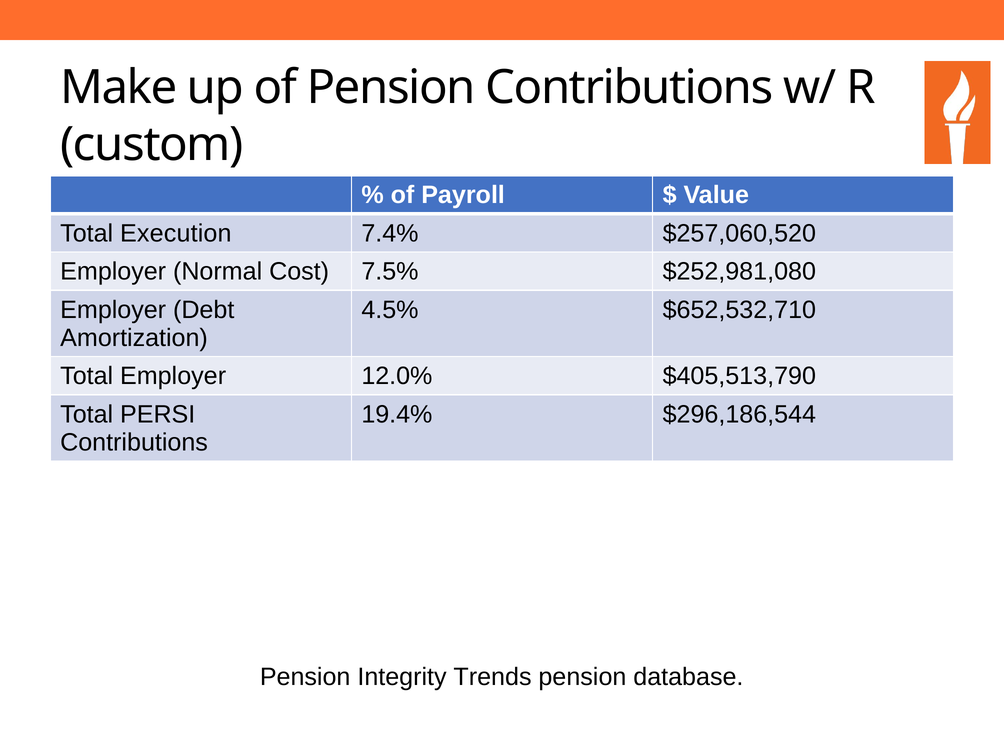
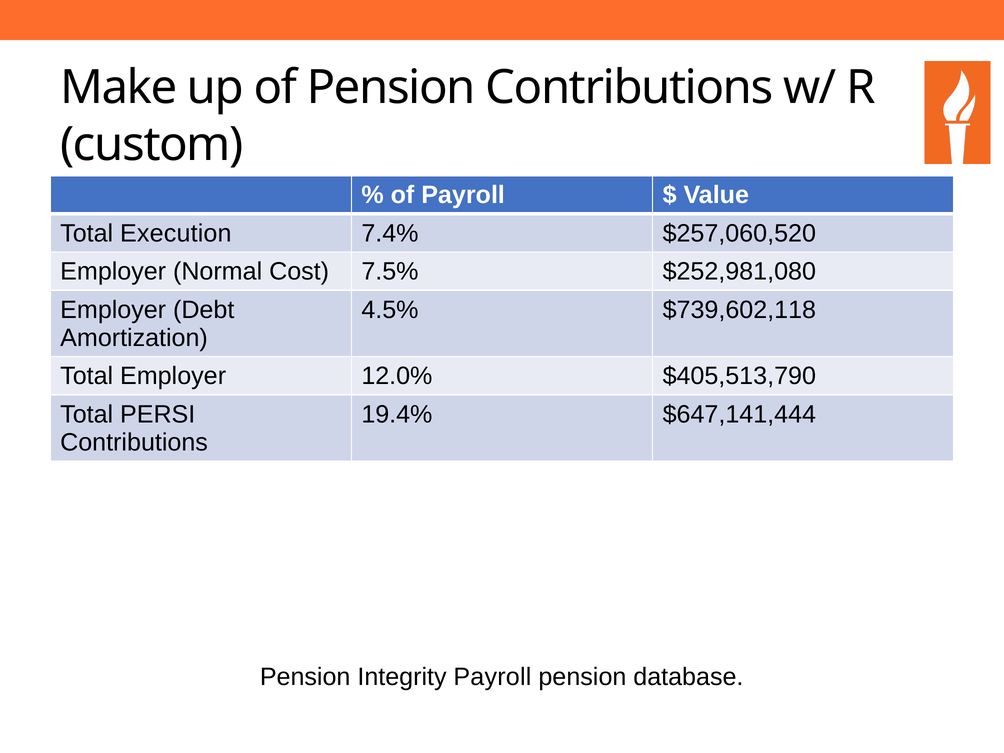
$652,532,710: $652,532,710 -> $739,602,118
$296,186,544: $296,186,544 -> $647,141,444
Integrity Trends: Trends -> Payroll
